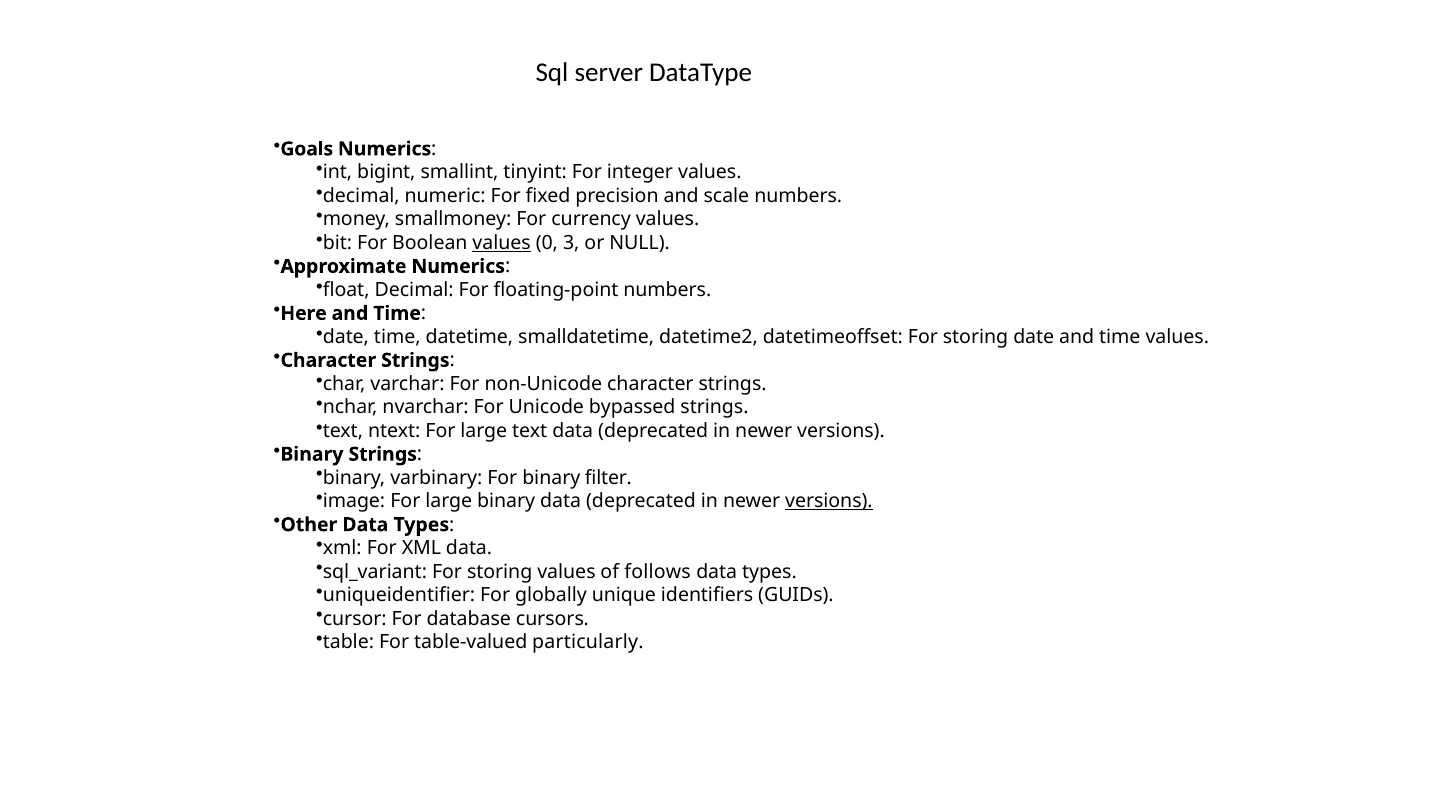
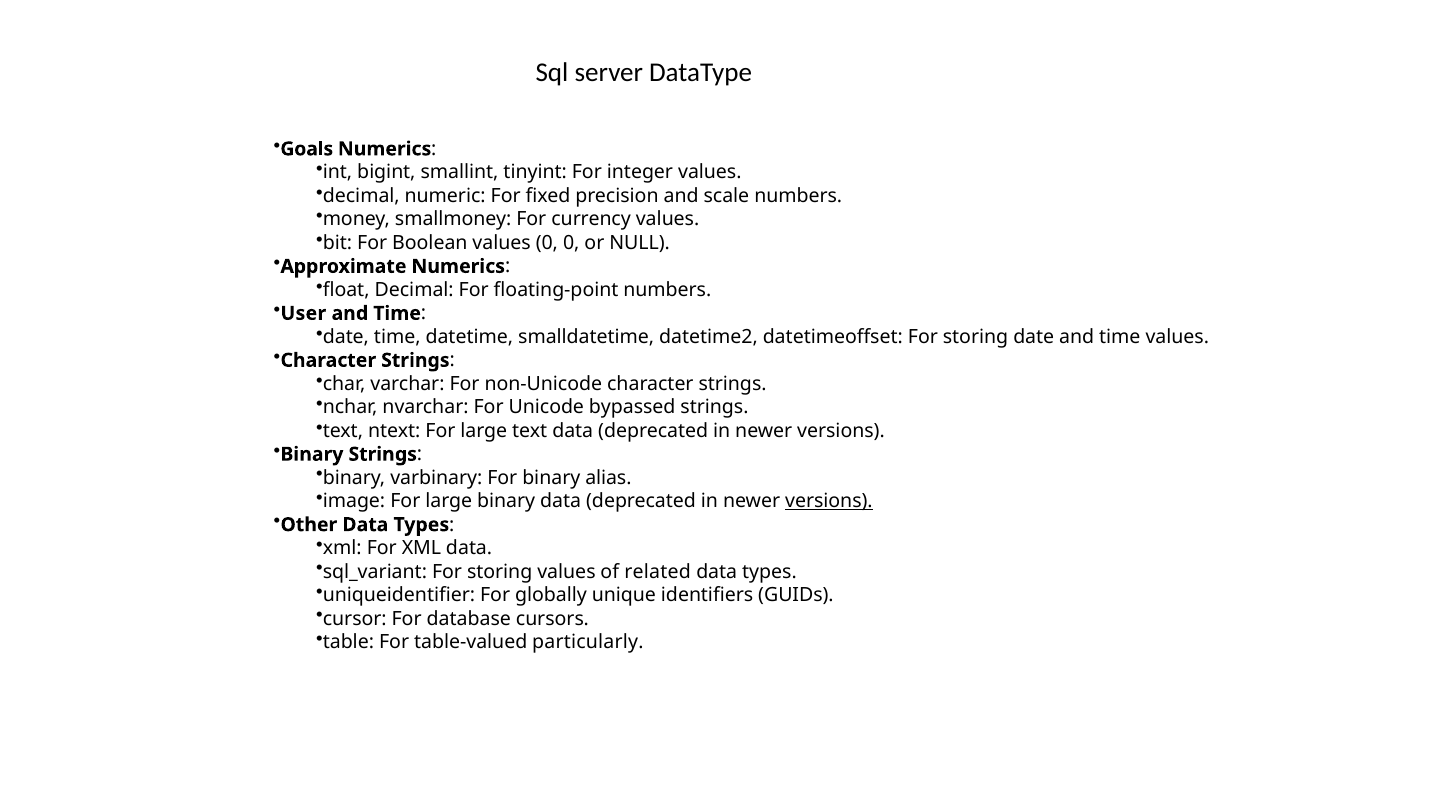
values at (502, 243) underline: present -> none
0 3: 3 -> 0
Here: Here -> User
filter: filter -> alias
follows: follows -> related
